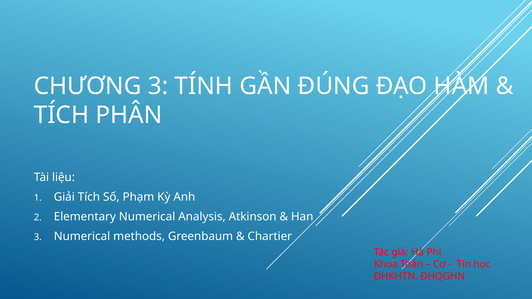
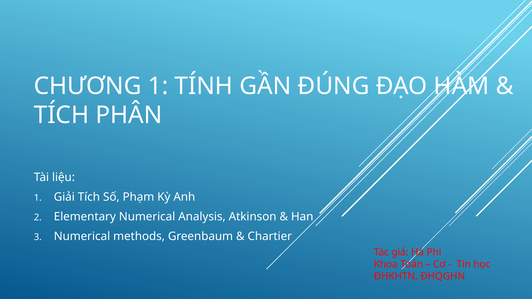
CHƯƠNG 3: 3 -> 1
